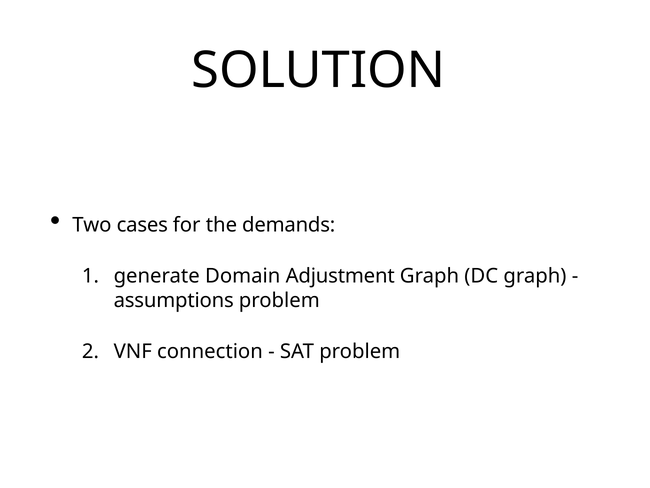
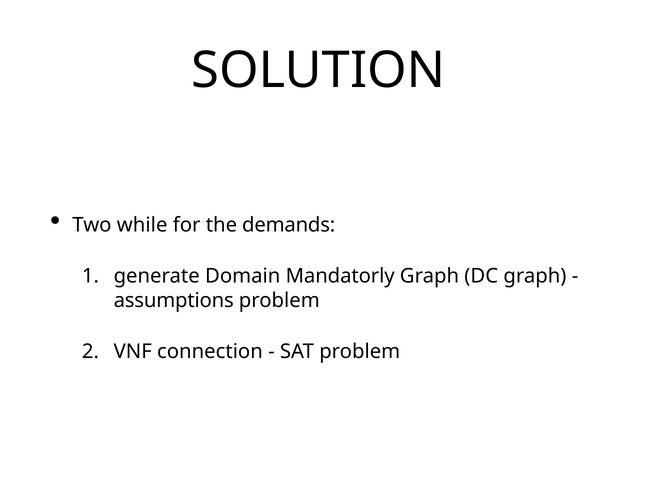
cases: cases -> while
Adjustment: Adjustment -> Mandatorly
